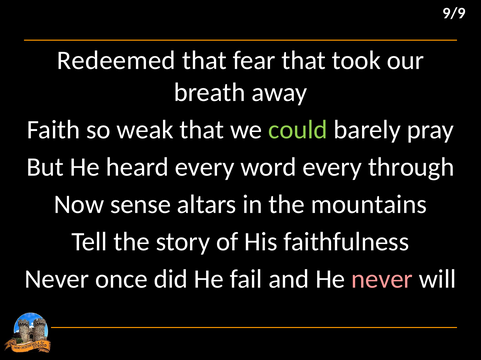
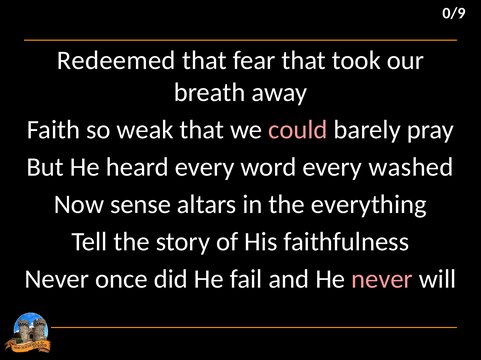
9/9: 9/9 -> 0/9
could colour: light green -> pink
through: through -> washed
mountains: mountains -> everything
